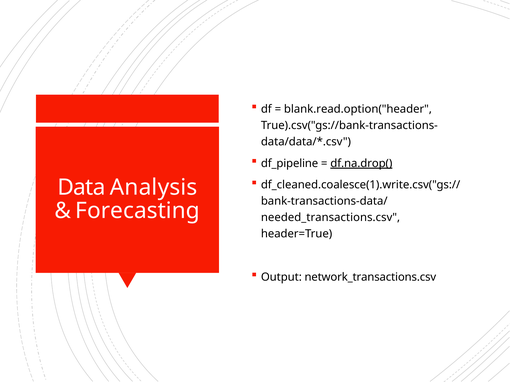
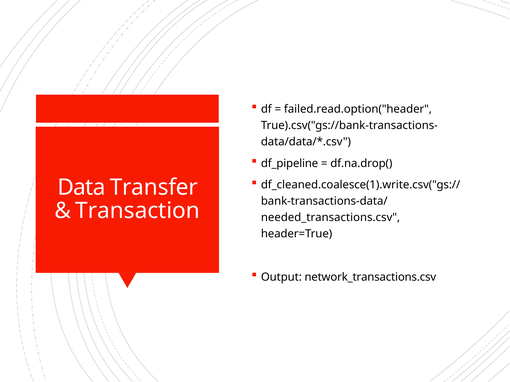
blank.read.option("header: blank.read.option("header -> failed.read.option("header
df.na.drop( underline: present -> none
Analysis: Analysis -> Transfer
Forecasting: Forecasting -> Transaction
